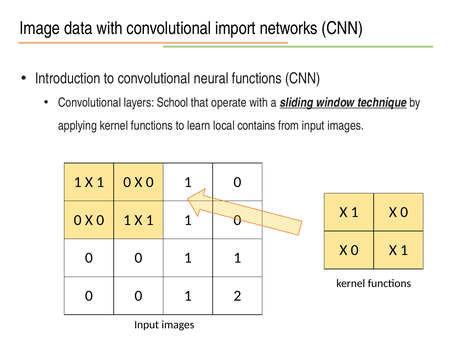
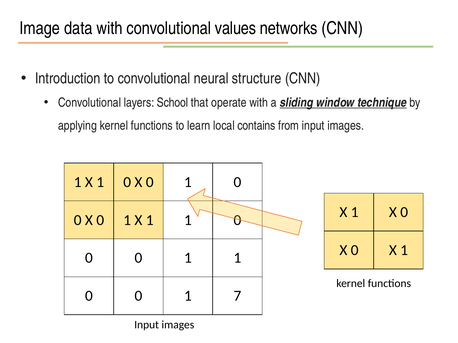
import: import -> values
neural functions: functions -> structure
2: 2 -> 7
